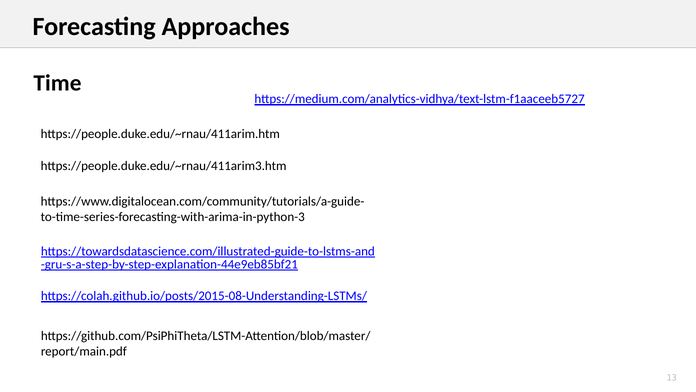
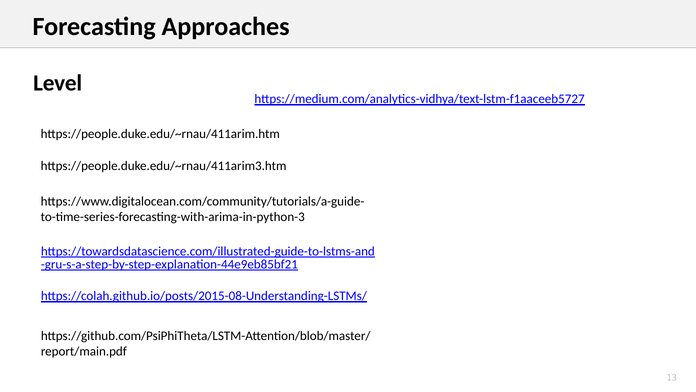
Time: Time -> Level
